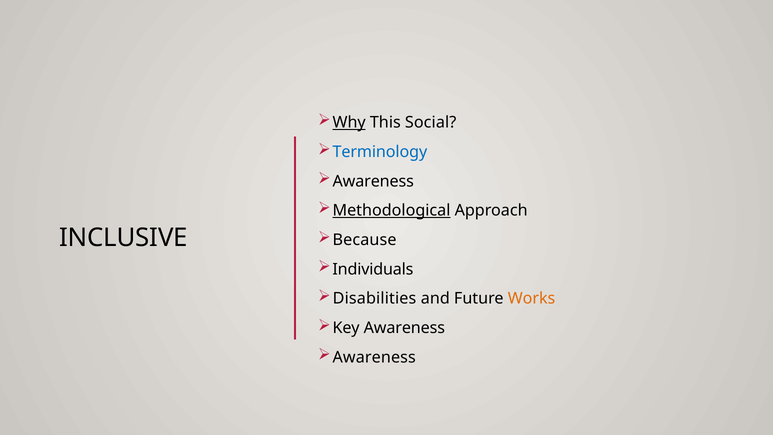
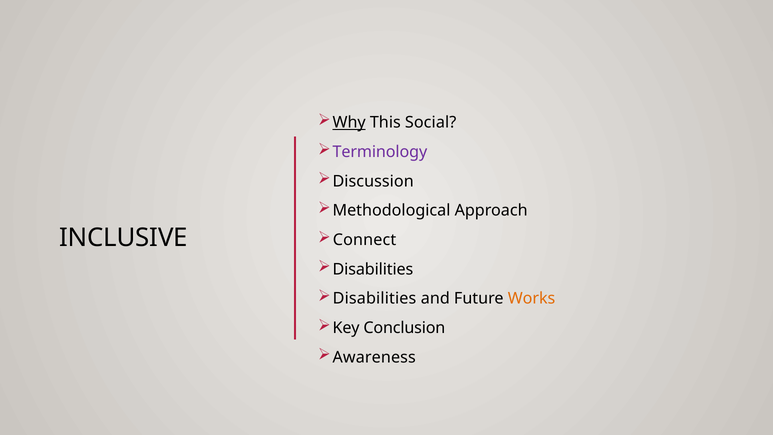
Terminology colour: blue -> purple
Awareness at (373, 181): Awareness -> Discussion
Methodological underline: present -> none
Because: Because -> Connect
Individuals at (373, 269): Individuals -> Disabilities
Key Awareness: Awareness -> Conclusion
